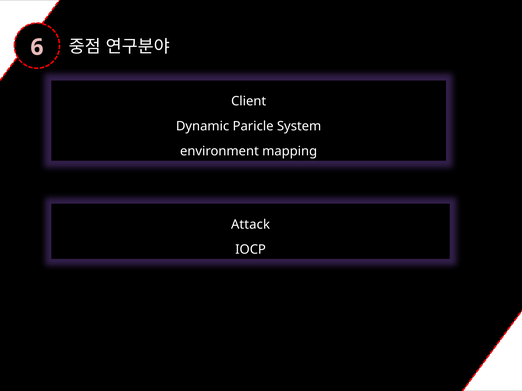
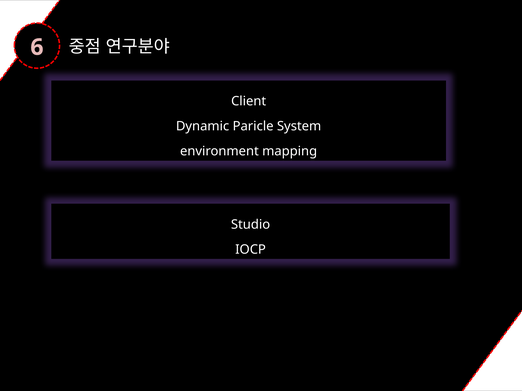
Attack: Attack -> Studio
